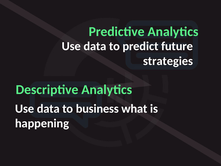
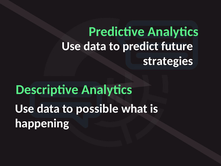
business: business -> possible
